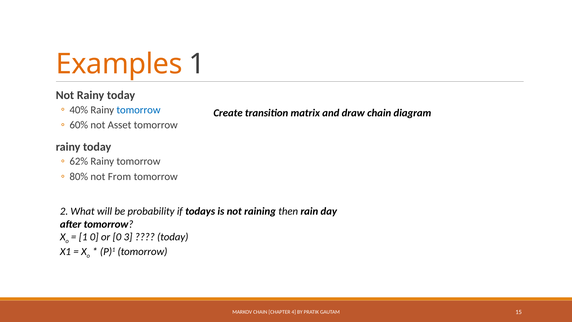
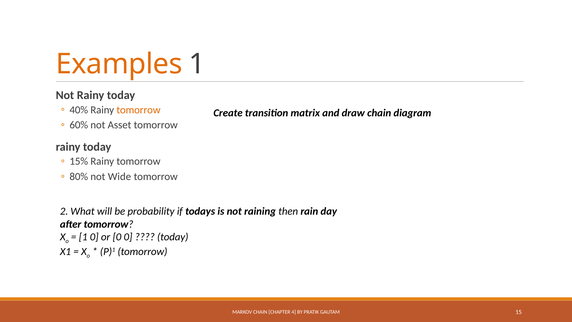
tomorrow at (139, 110) colour: blue -> orange
62%: 62% -> 15%
From: From -> Wide
0 3: 3 -> 0
